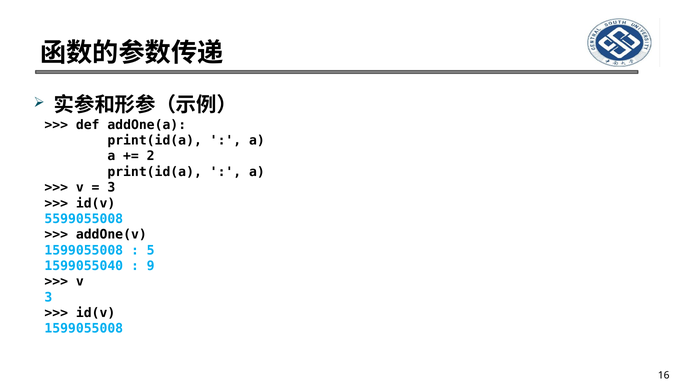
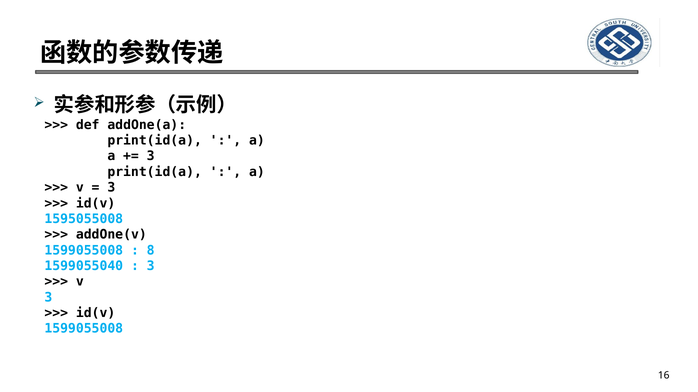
2 at (151, 156): 2 -> 3
5599055008: 5599055008 -> 1595055008
5: 5 -> 8
9 at (151, 266): 9 -> 3
